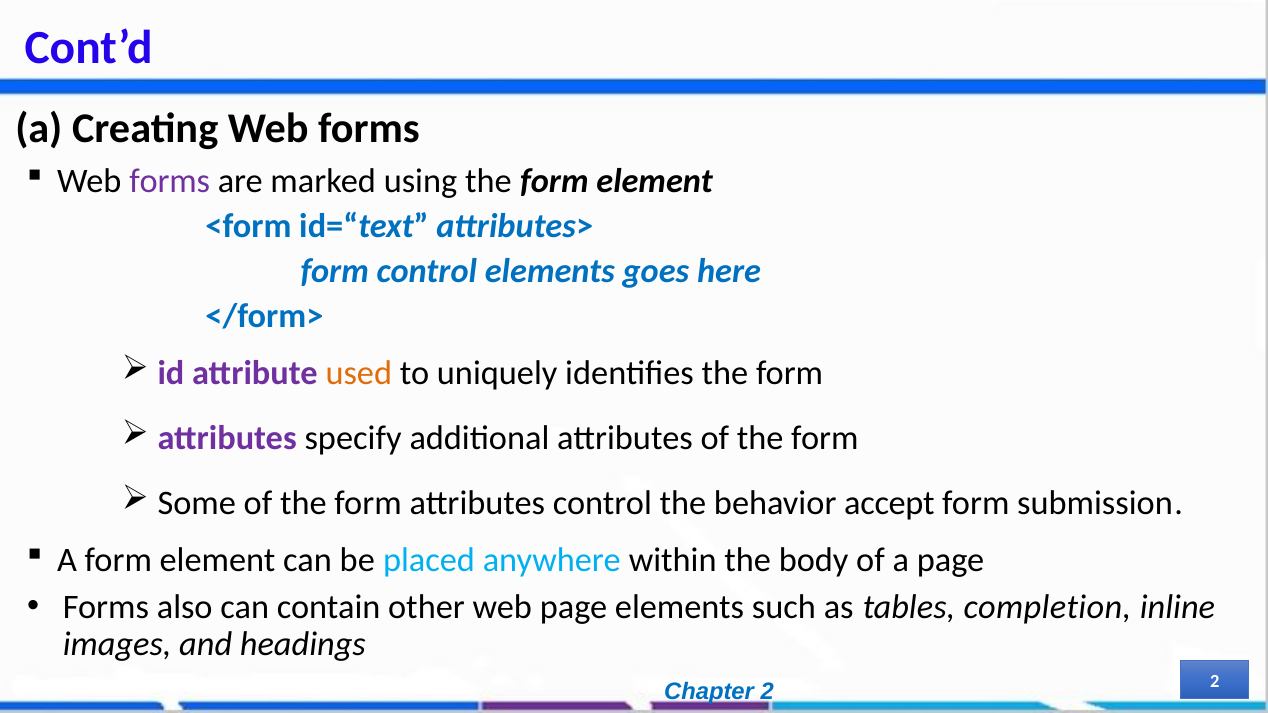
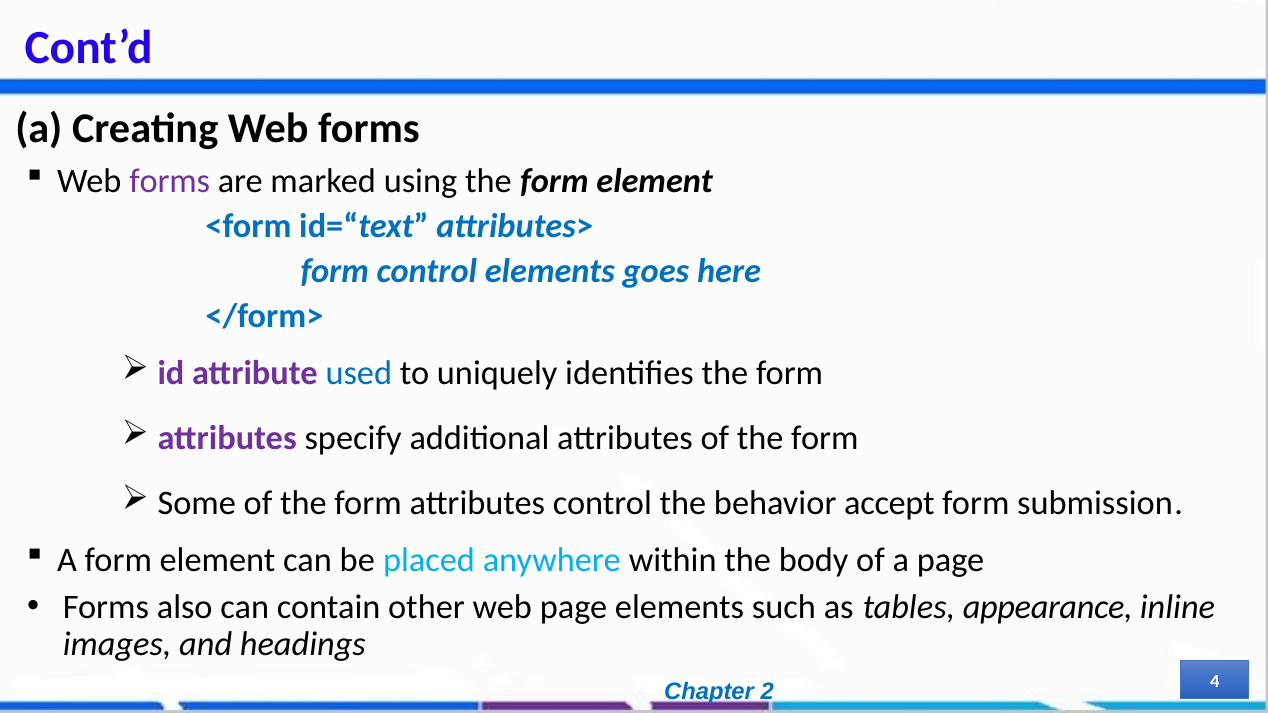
used colour: orange -> blue
completion: completion -> appearance
2 2: 2 -> 4
